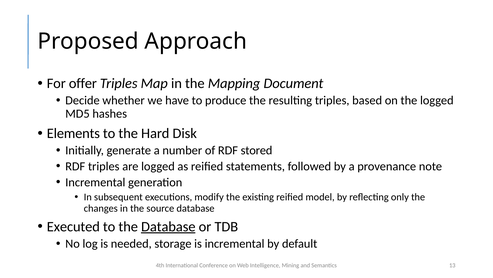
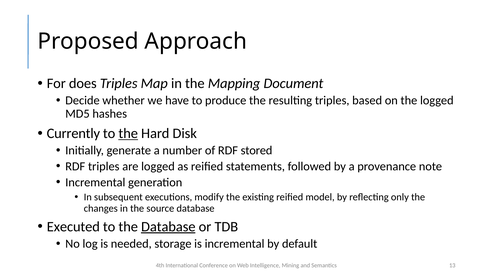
offer: offer -> does
Elements: Elements -> Currently
the at (128, 133) underline: none -> present
